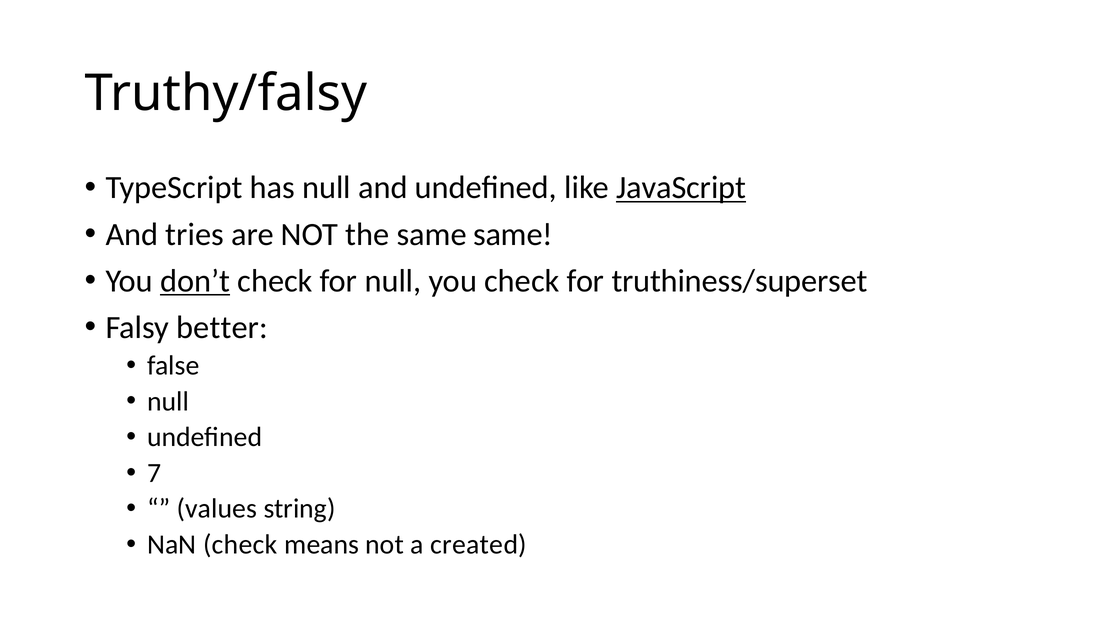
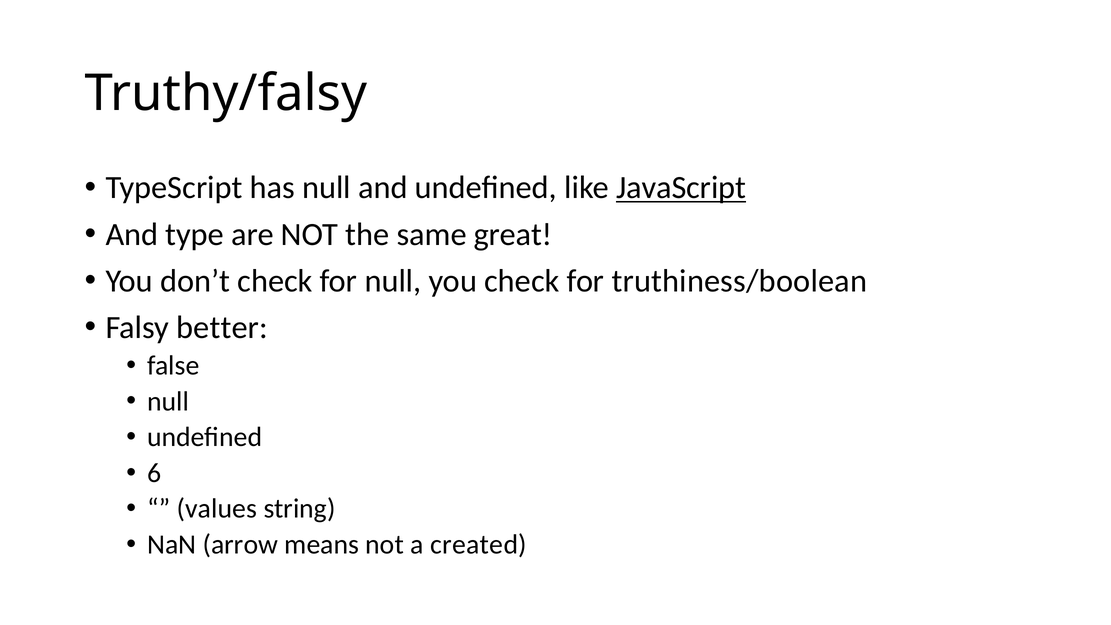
tries: tries -> type
same same: same -> great
don’t underline: present -> none
truthiness/superset: truthiness/superset -> truthiness/boolean
7: 7 -> 6
NaN check: check -> arrow
